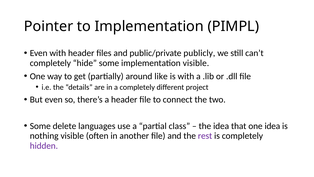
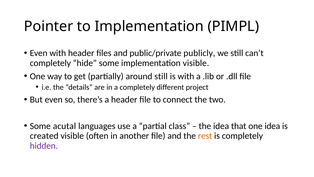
around like: like -> still
delete: delete -> acutal
nothing: nothing -> created
rest colour: purple -> orange
